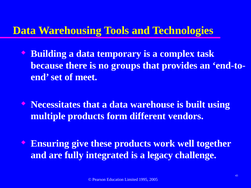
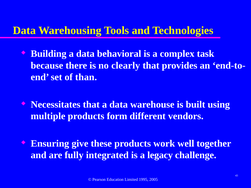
temporary: temporary -> behavioral
groups: groups -> clearly
meet: meet -> than
